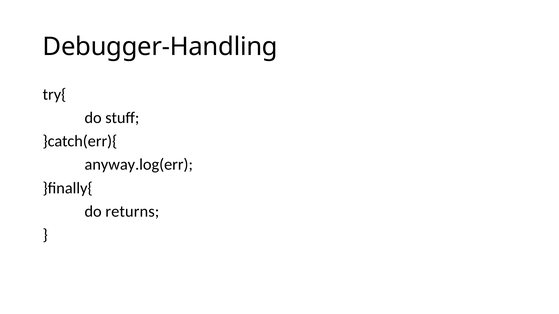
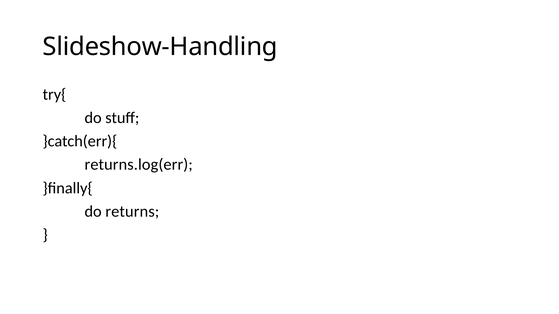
Debugger-Handling: Debugger-Handling -> Slideshow-Handling
anyway.log(err: anyway.log(err -> returns.log(err
